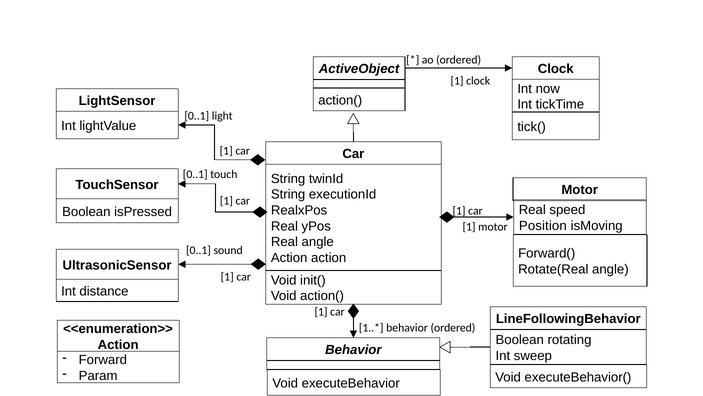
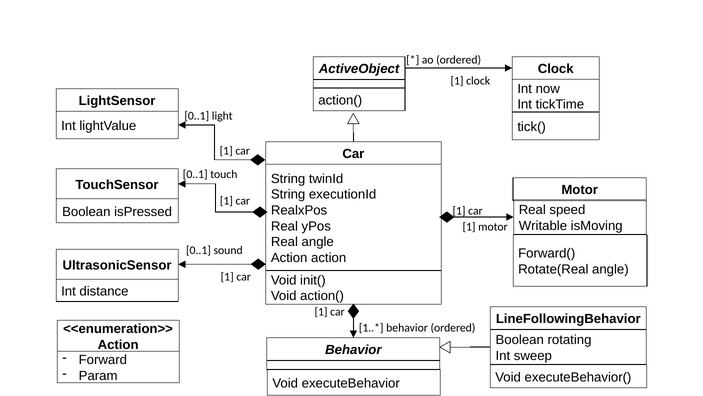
Position: Position -> Writable
